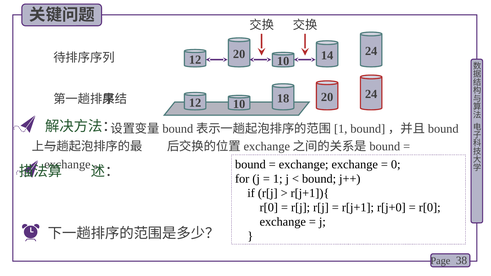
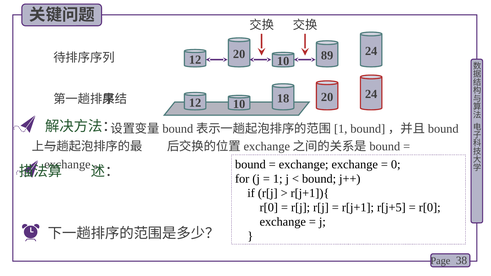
14: 14 -> 89
r[j+0: r[j+0 -> r[j+5
